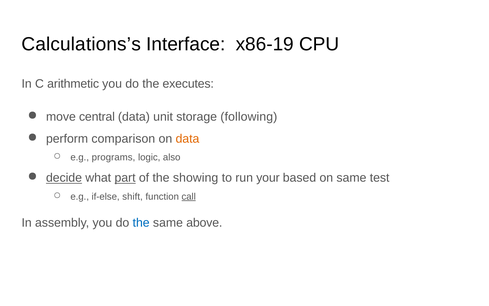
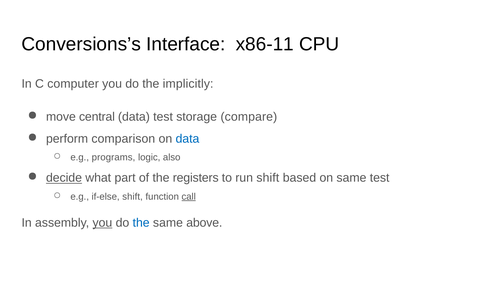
Calculations’s: Calculations’s -> Conversions’s
x86-19: x86-19 -> x86-11
arithmetic: arithmetic -> computer
executes: executes -> implicitly
data unit: unit -> test
following: following -> compare
data at (187, 139) colour: orange -> blue
part underline: present -> none
showing: showing -> registers
run your: your -> shift
you at (102, 223) underline: none -> present
